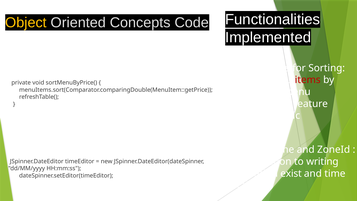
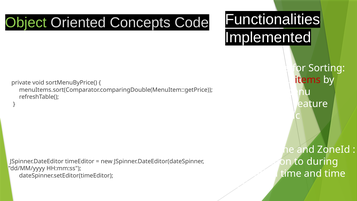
Object colour: yellow -> light green
writing: writing -> during
reservation exist: exist -> time
